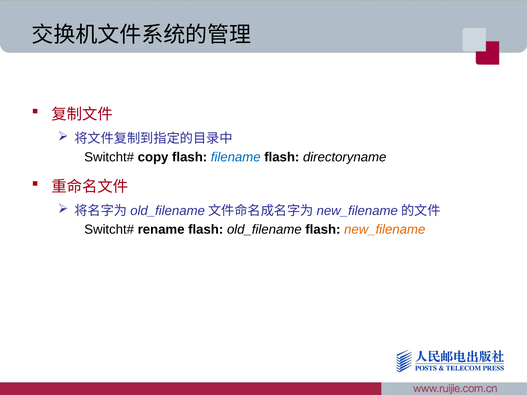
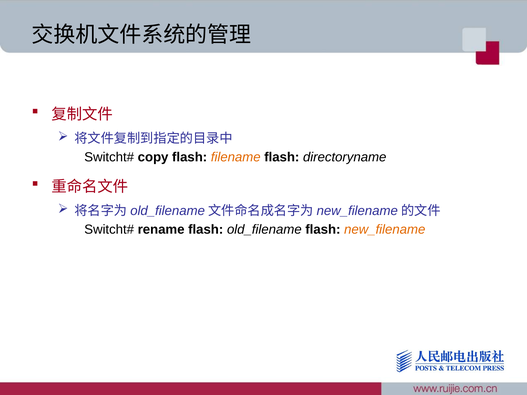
filename colour: blue -> orange
